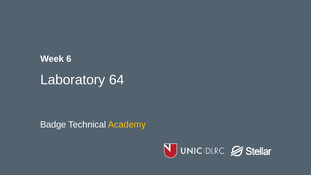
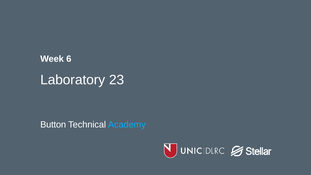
64: 64 -> 23
Badge: Badge -> Button
Academy colour: yellow -> light blue
